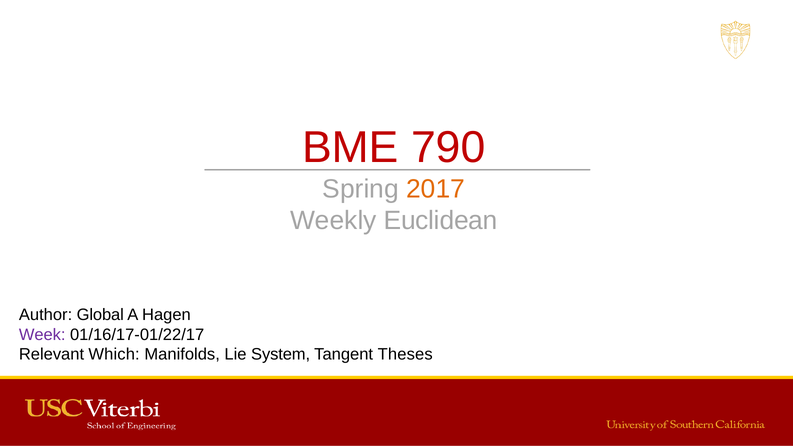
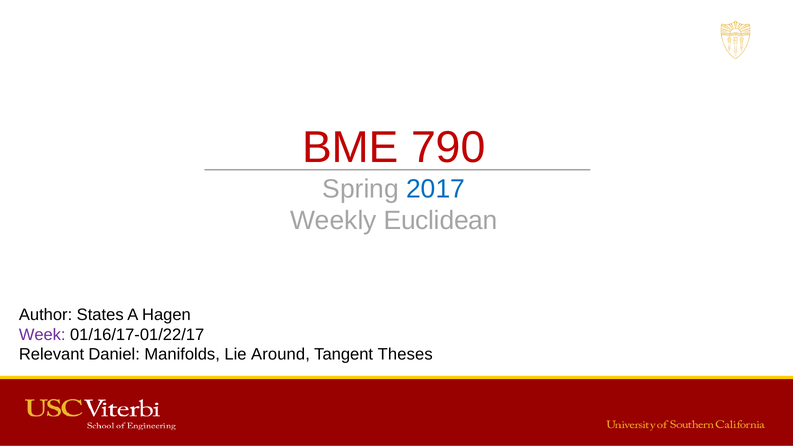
2017 colour: orange -> blue
Global: Global -> States
Which: Which -> Daniel
System: System -> Around
